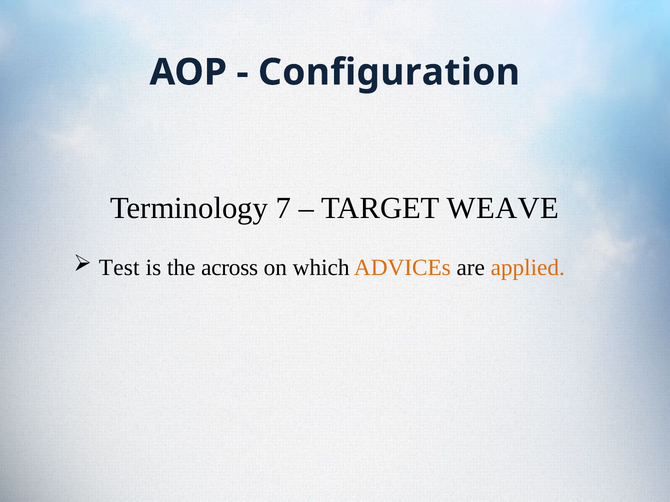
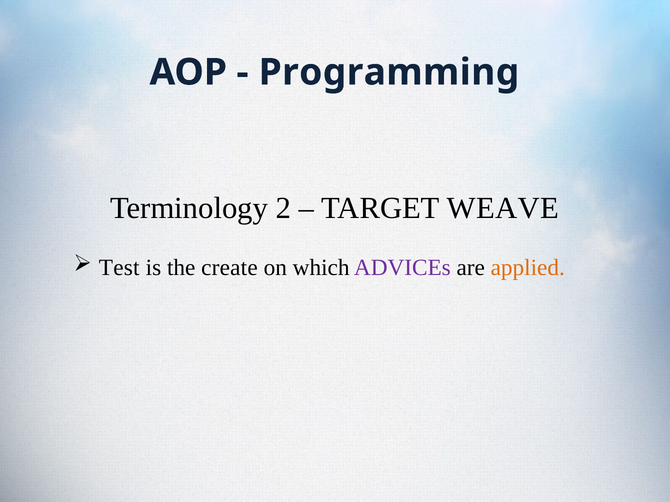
Configuration: Configuration -> Programming
7: 7 -> 2
across: across -> create
ADVICEs colour: orange -> purple
